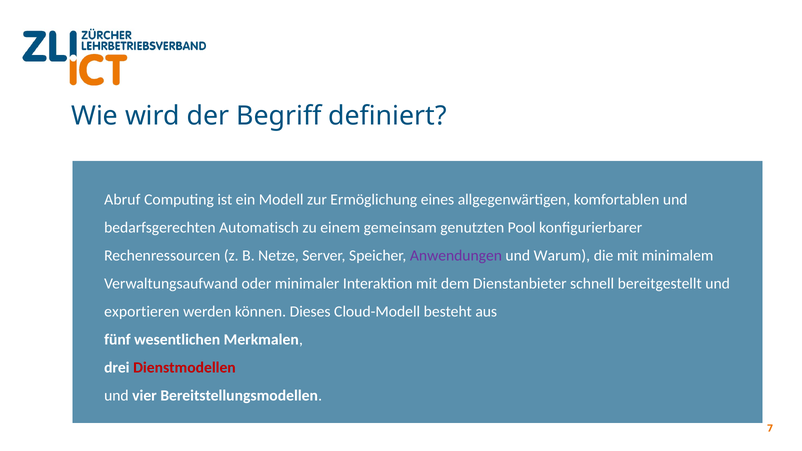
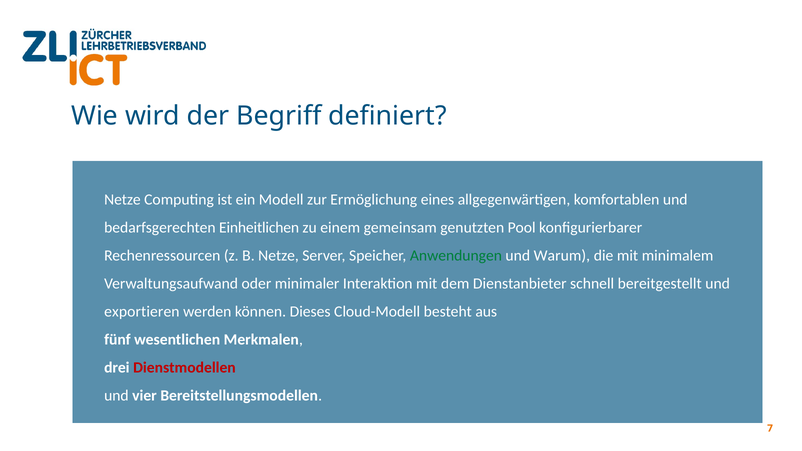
Abruf at (122, 200): Abruf -> Netze
Automatisch: Automatisch -> Einheitlichen
Anwendungen colour: purple -> green
